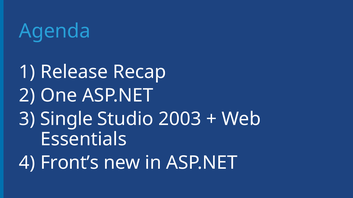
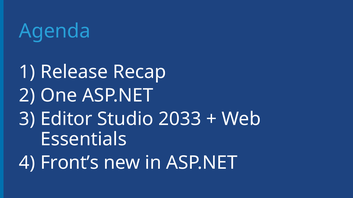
Single: Single -> Editor
2003: 2003 -> 2033
